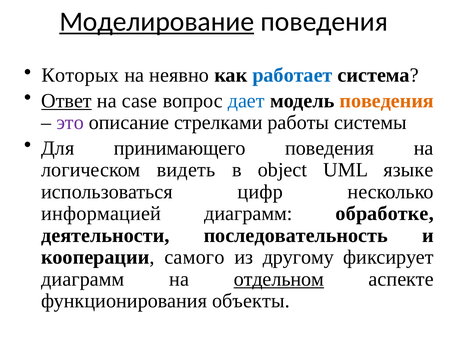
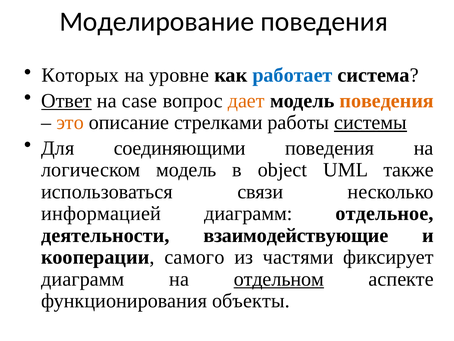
Моделирование underline: present -> none
неявно: неявно -> уровне
дает colour: blue -> orange
это colour: purple -> orange
системы underline: none -> present
принимающего: принимающего -> соединяющими
логическом видеть: видеть -> модель
языке: языке -> также
цифр: цифр -> связи
обработке: обработке -> отдельное
последовательность: последовательность -> взаимодействующие
другому: другому -> частями
